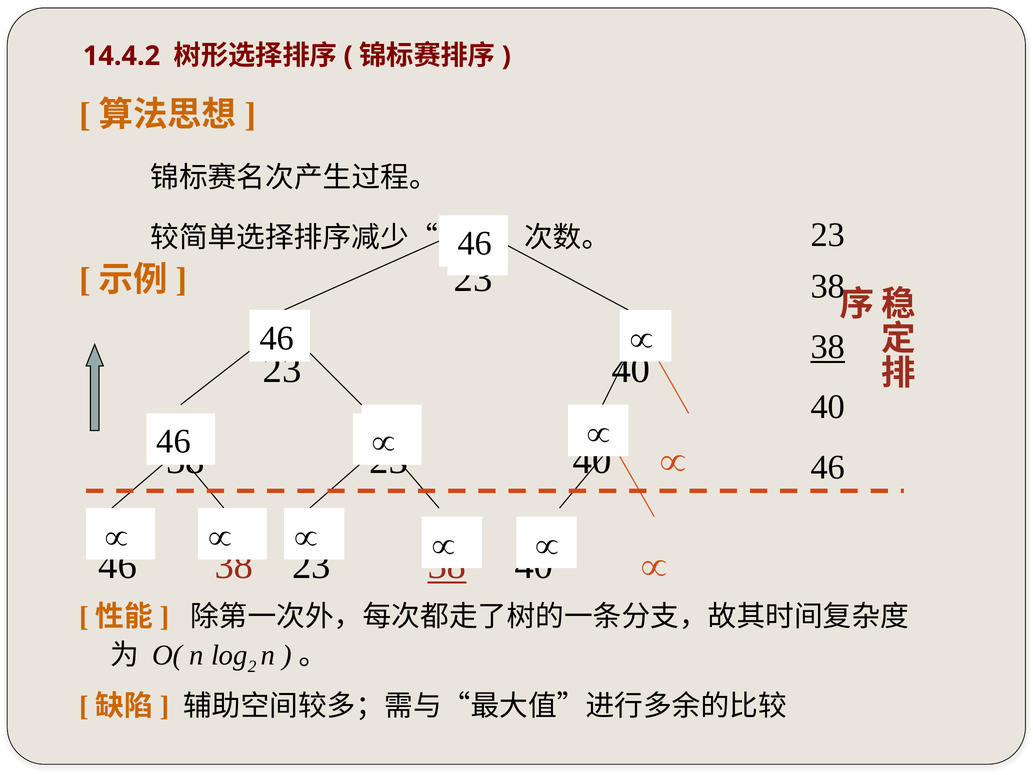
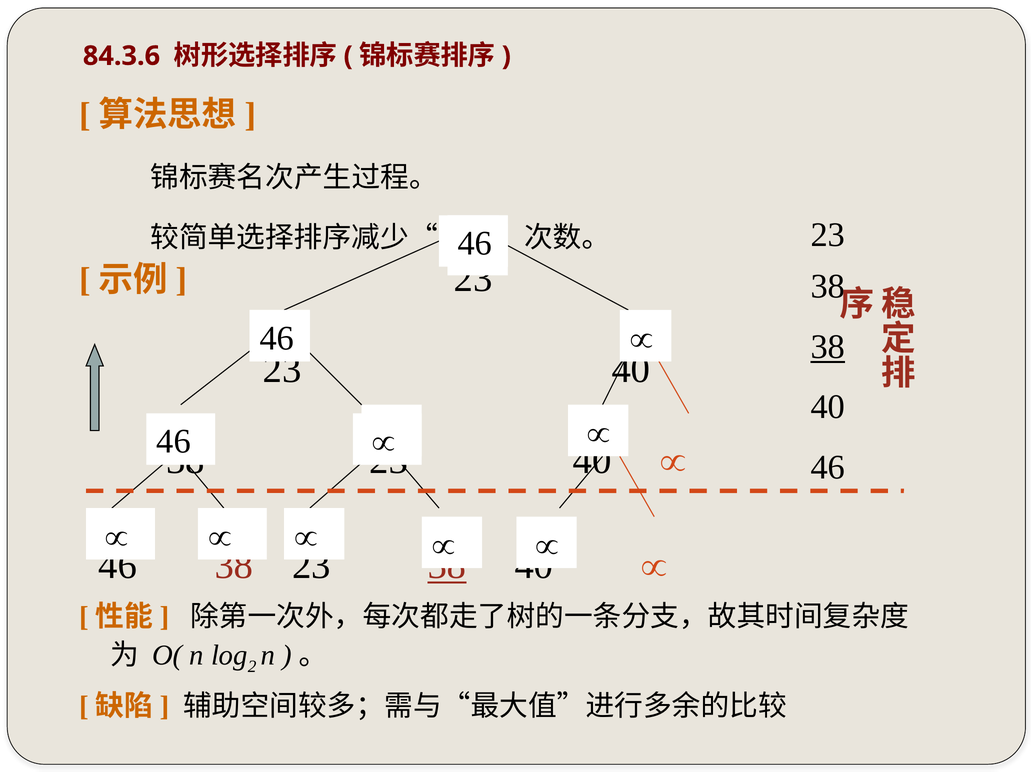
14.4.2: 14.4.2 -> 84.3.6
